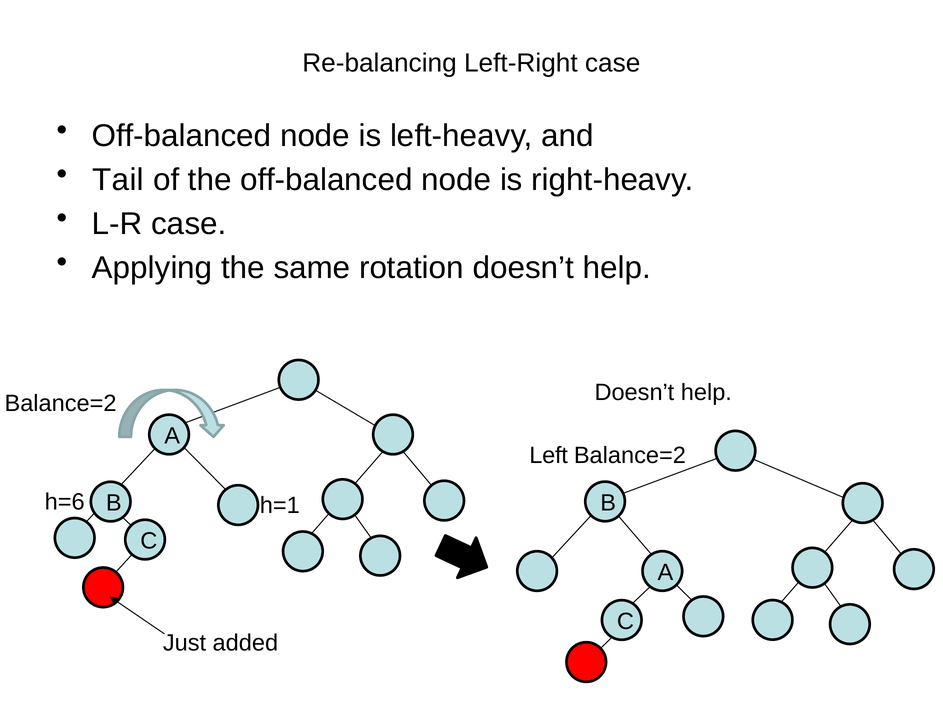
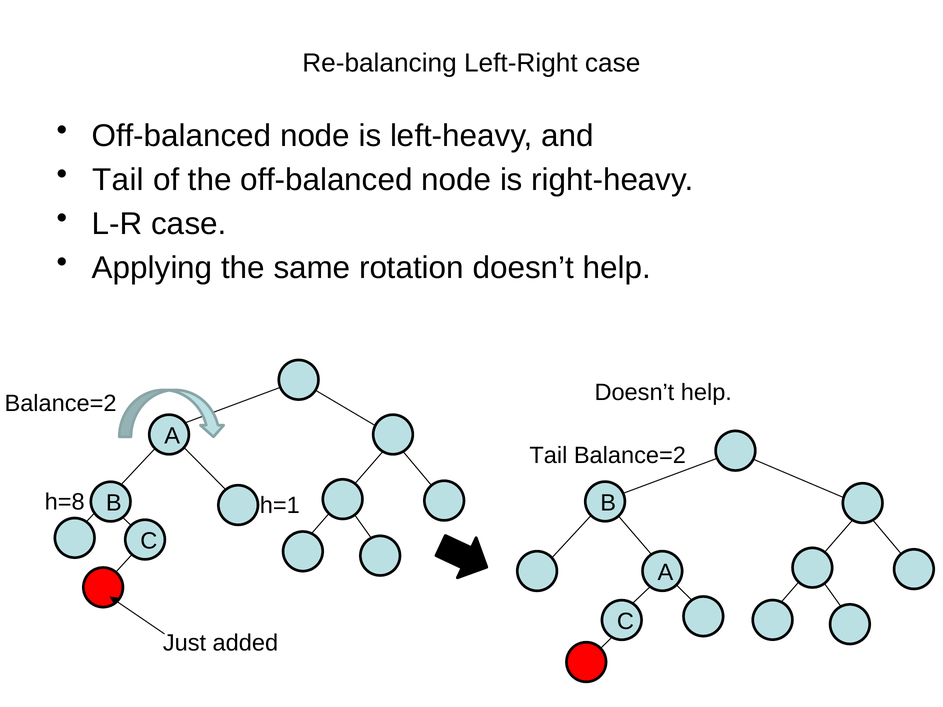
Left at (549, 456): Left -> Tail
h=6: h=6 -> h=8
